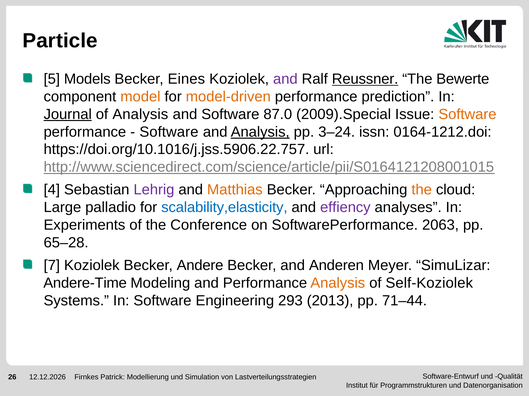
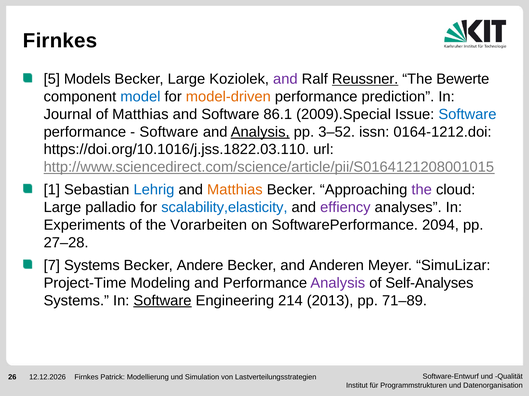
Particle at (60, 41): Particle -> Firnkes
Becker Eines: Eines -> Large
model colour: orange -> blue
Journal underline: present -> none
of Analysis: Analysis -> Matthias
87.0: 87.0 -> 86.1
Software at (467, 114) colour: orange -> blue
3–24: 3–24 -> 3–52
https://doi.org/10.1016/j.jss.5906.22.757: https://doi.org/10.1016/j.jss.5906.22.757 -> https://doi.org/10.1016/j.jss.1822.03.110
4: 4 -> 1
Lehrig colour: purple -> blue
the at (422, 190) colour: orange -> purple
Conference: Conference -> Vorarbeiten
2063: 2063 -> 2094
65–28: 65–28 -> 27–28
7 Koziolek: Koziolek -> Systems
Andere-Time: Andere-Time -> Project-Time
Analysis at (338, 284) colour: orange -> purple
Self-Koziolek: Self-Koziolek -> Self-Analyses
Software at (162, 301) underline: none -> present
293: 293 -> 214
71–44: 71–44 -> 71–89
